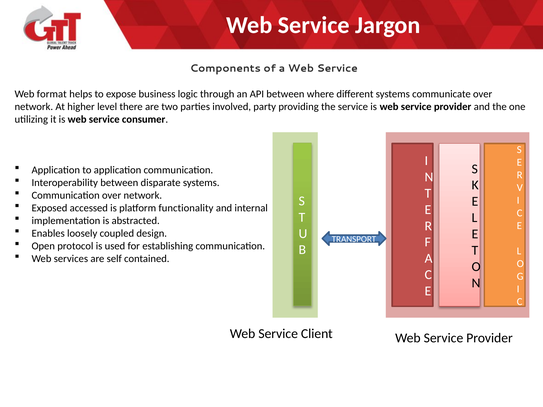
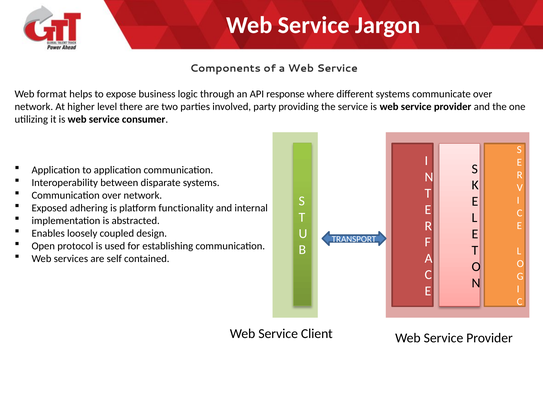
API between: between -> response
accessed: accessed -> adhering
